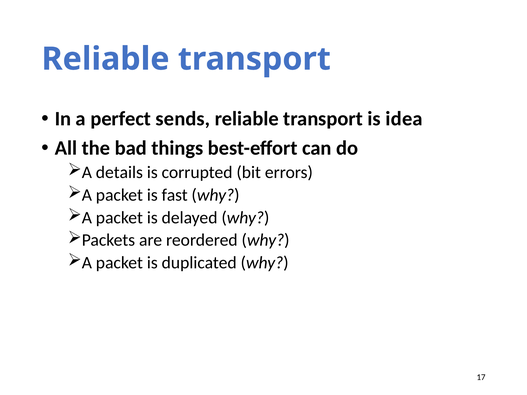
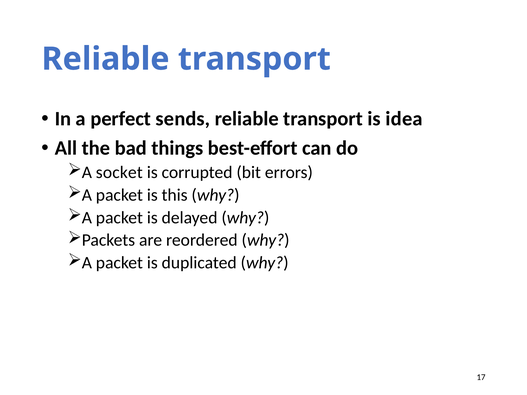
details: details -> socket
fast: fast -> this
